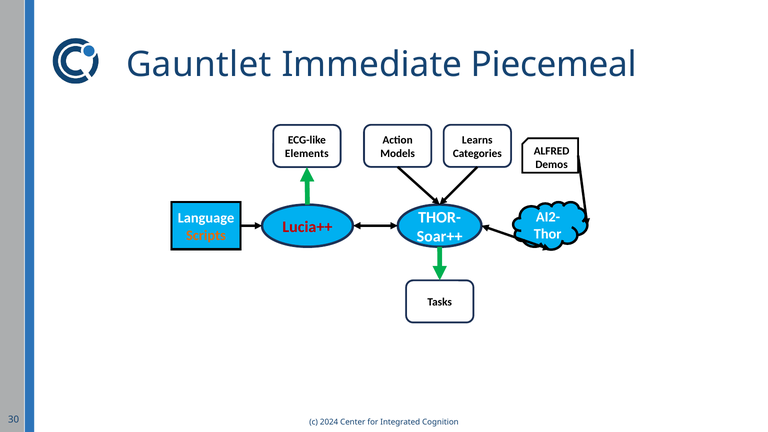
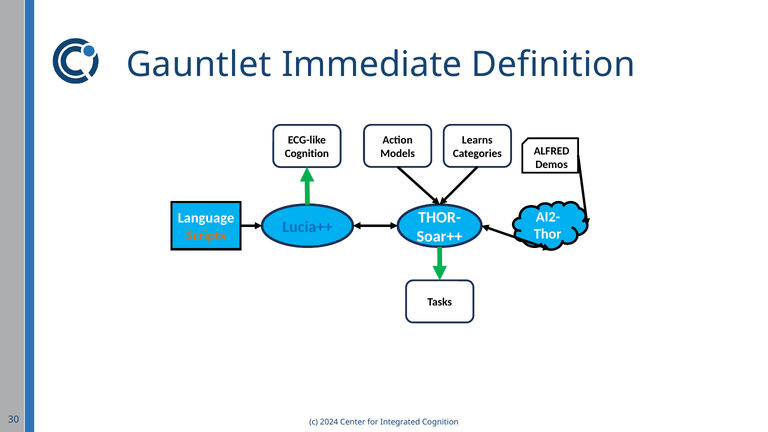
Piecemeal: Piecemeal -> Definition
Elements at (307, 154): Elements -> Cognition
Lucia++ colour: red -> blue
